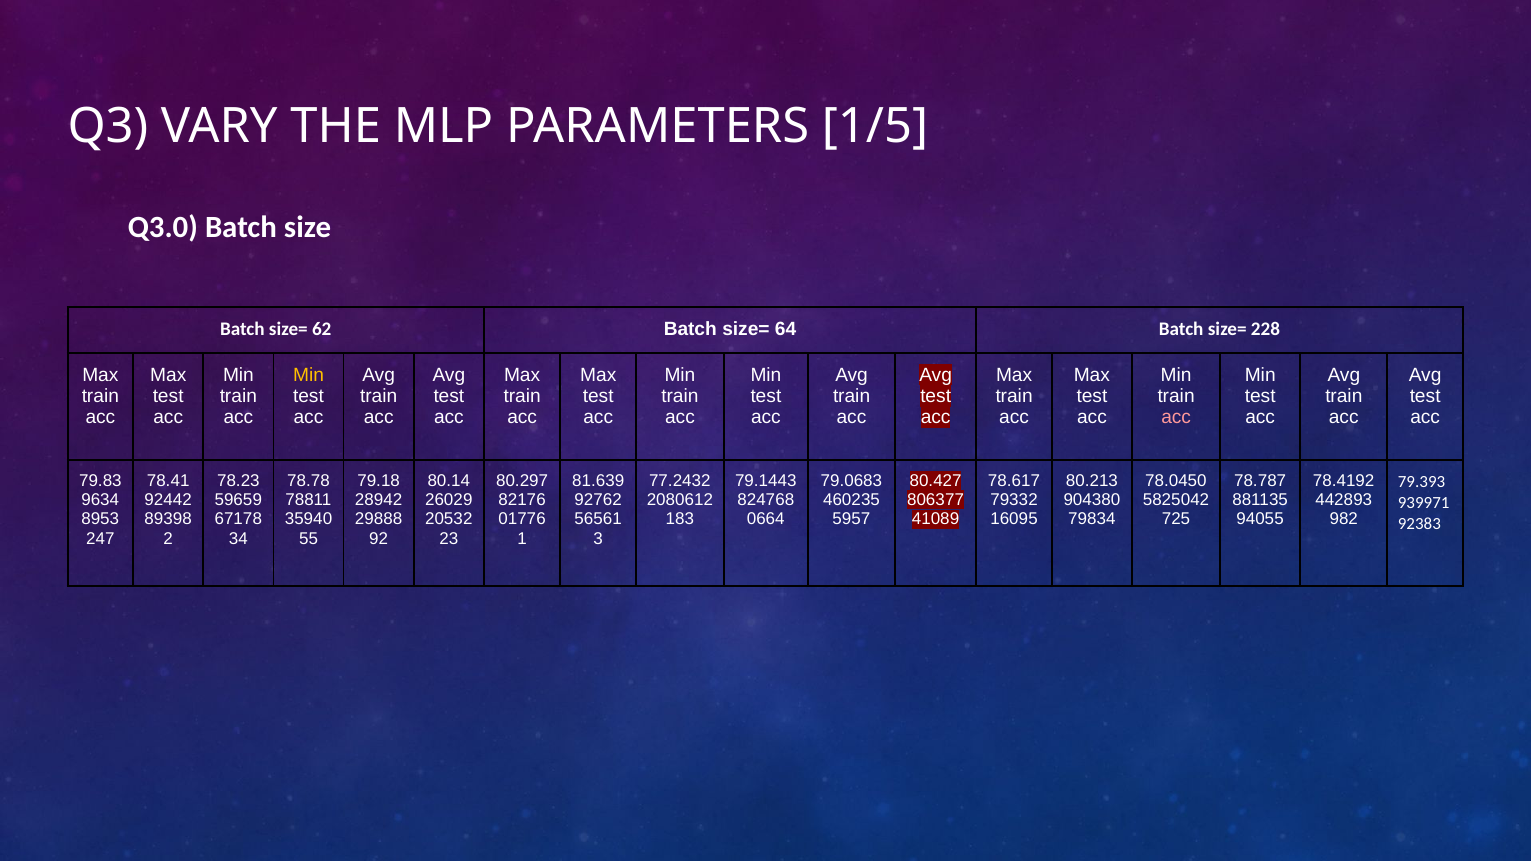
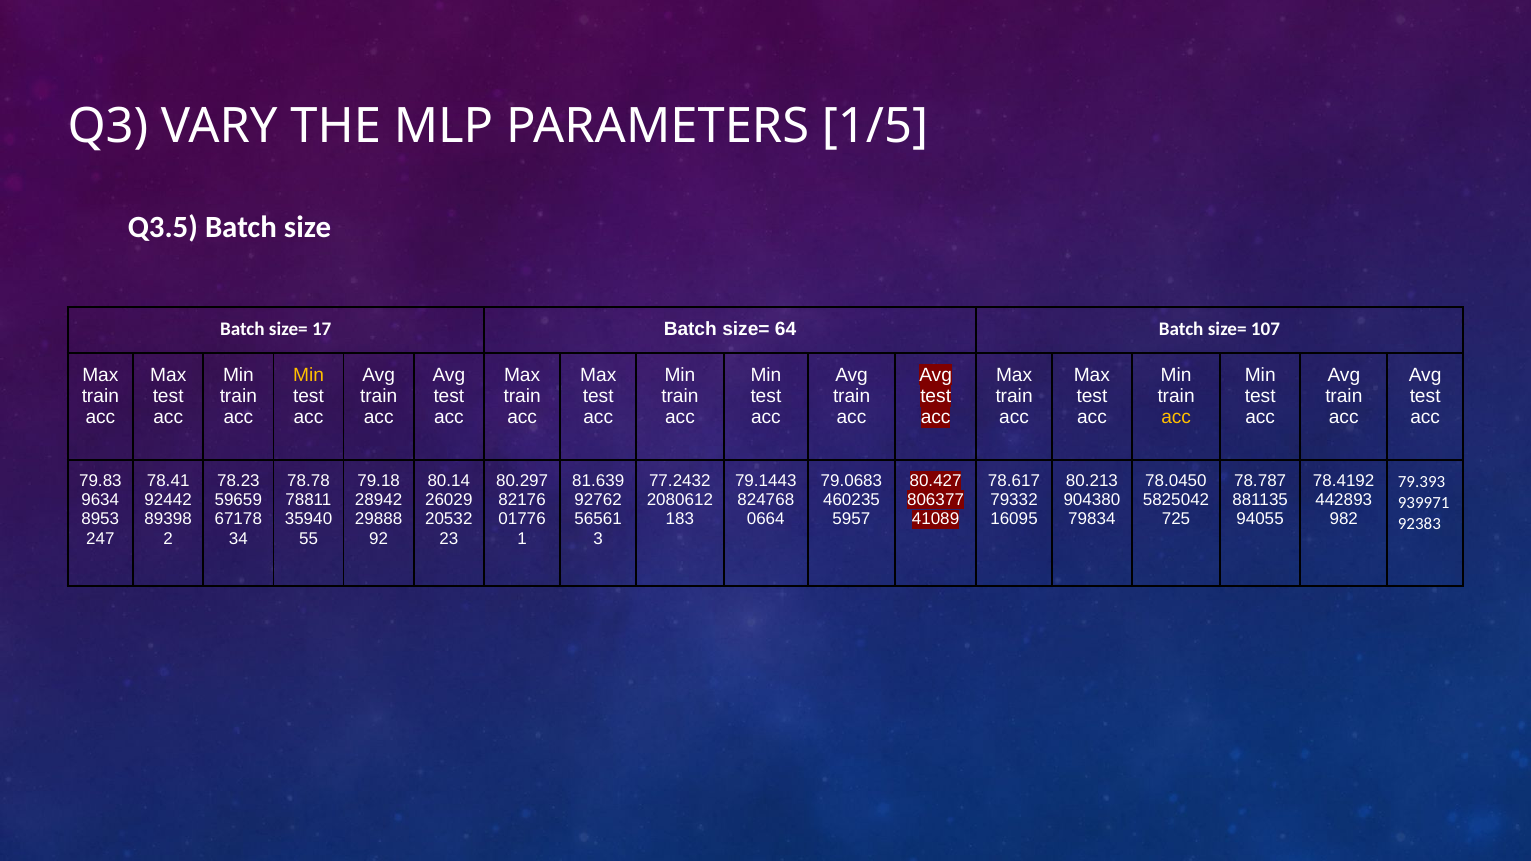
Q3.0: Q3.0 -> Q3.5
62: 62 -> 17
228: 228 -> 107
acc at (1176, 418) colour: pink -> yellow
